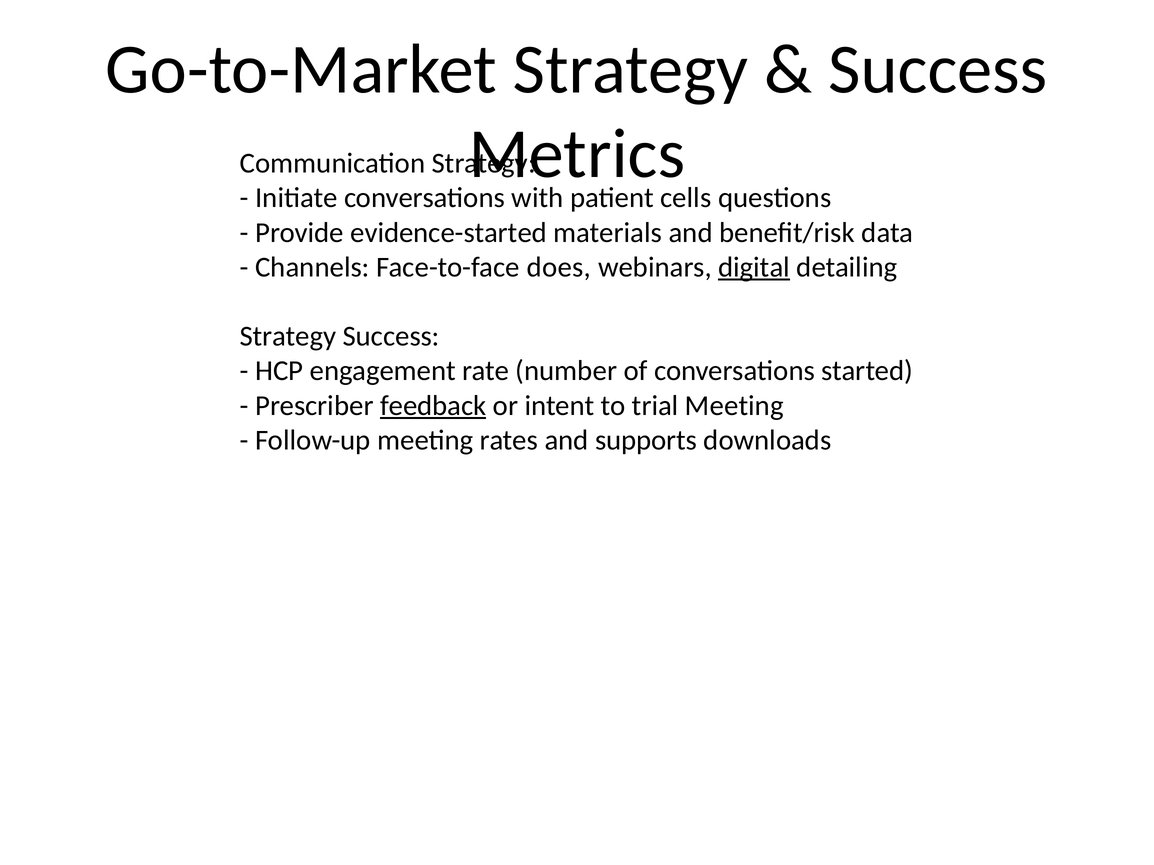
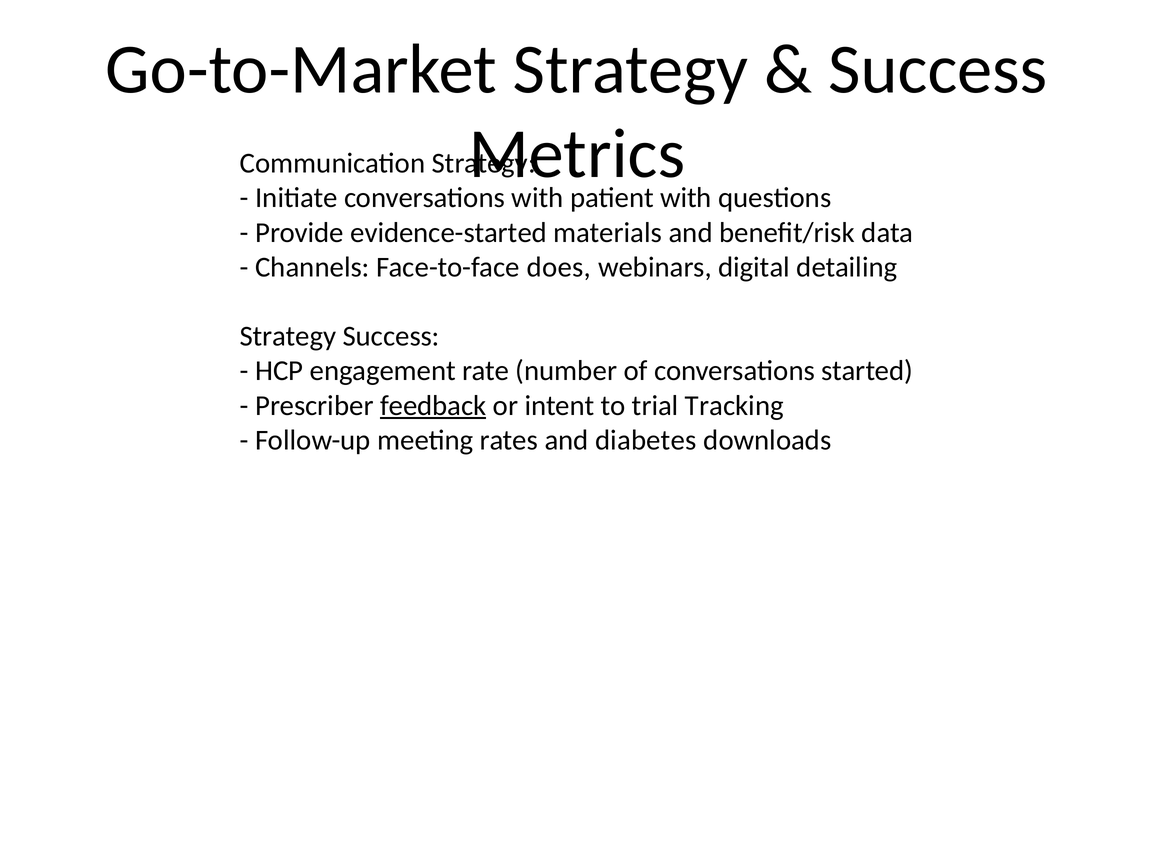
patient cells: cells -> with
digital underline: present -> none
trial Meeting: Meeting -> Tracking
supports: supports -> diabetes
